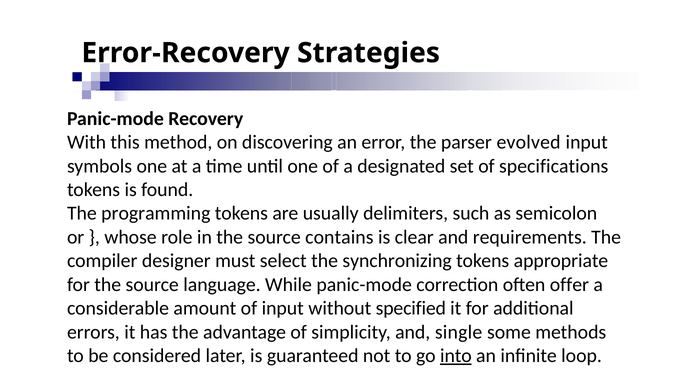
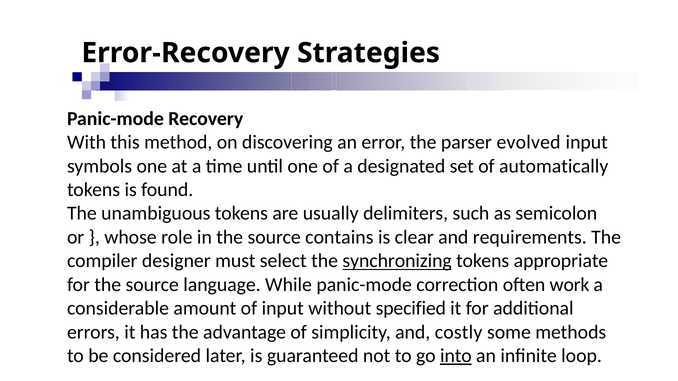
specifications: specifications -> automatically
programming: programming -> unambiguous
synchronizing underline: none -> present
offer: offer -> work
single: single -> costly
